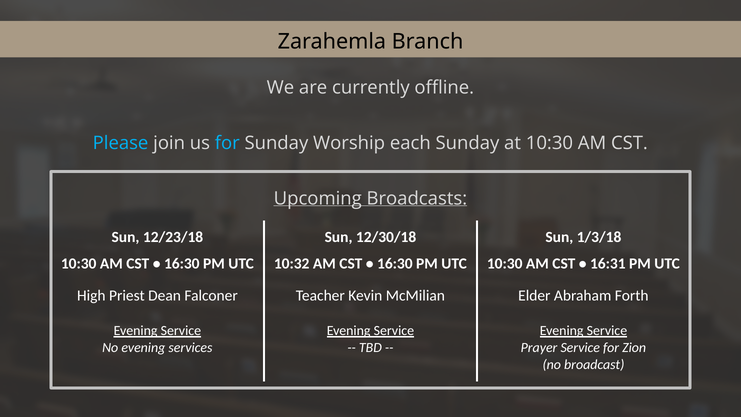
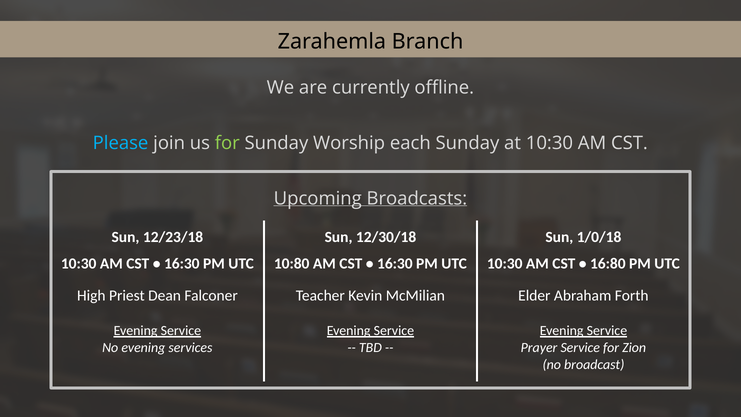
for at (227, 143) colour: light blue -> light green
1/3/18: 1/3/18 -> 1/0/18
10:32: 10:32 -> 10:80
16:31: 16:31 -> 16:80
